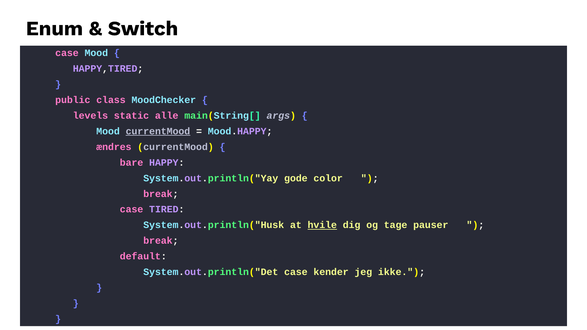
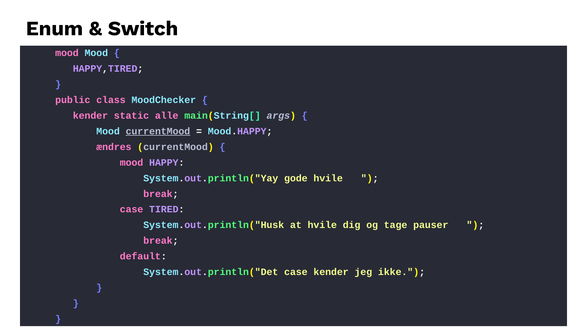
case at (67, 53): case -> mood
levels at (90, 116): levels -> kender
bare at (132, 163): bare -> mood
gode color: color -> hvile
hvile at (322, 225) underline: present -> none
